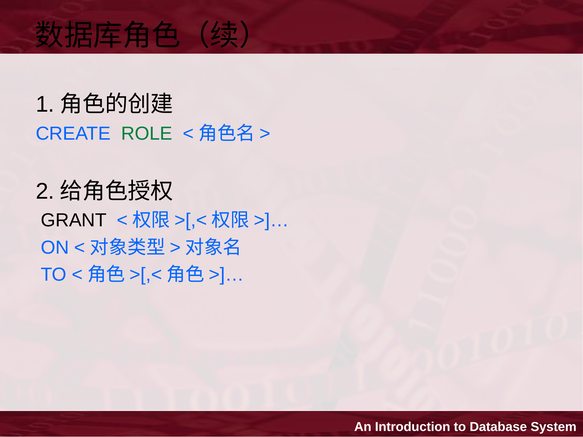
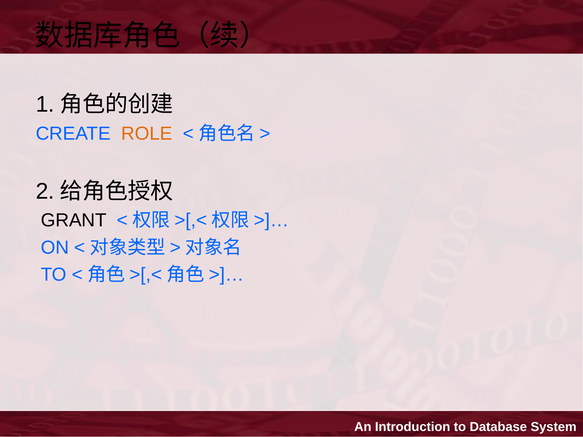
ROLE colour: green -> orange
